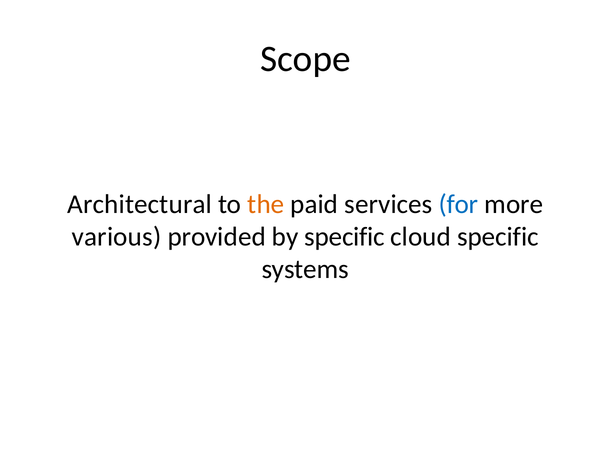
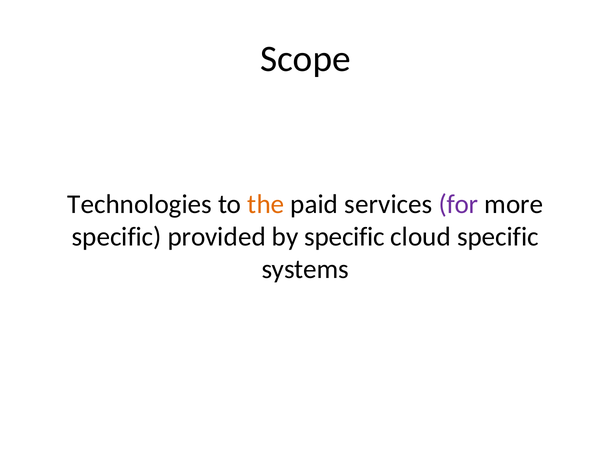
Architectural: Architectural -> Technologies
for colour: blue -> purple
various at (117, 237): various -> specific
